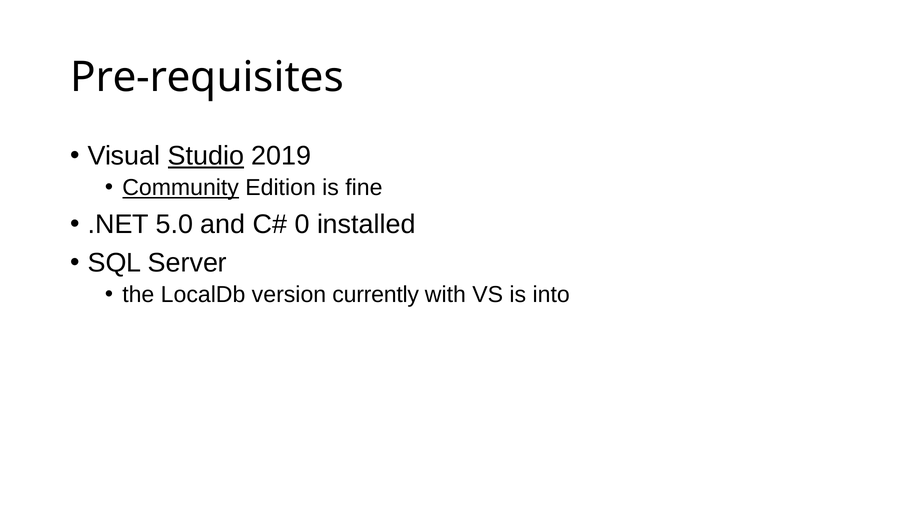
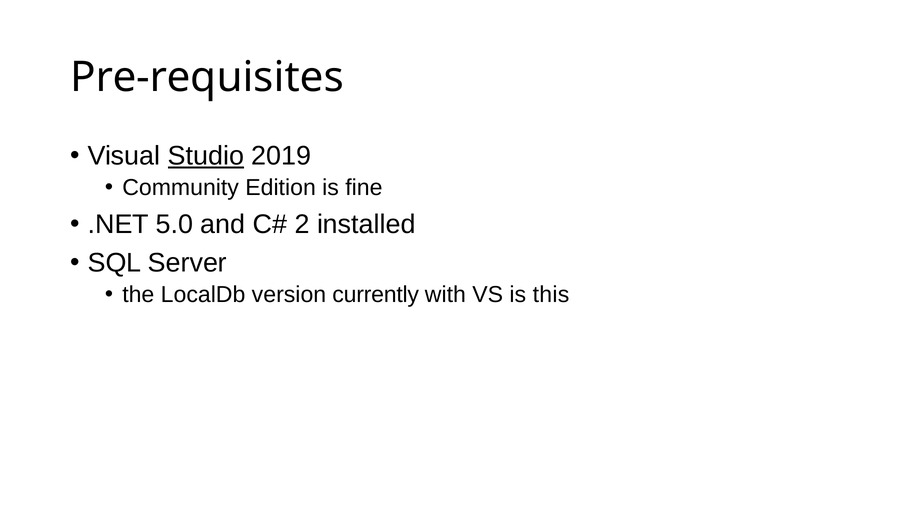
Community underline: present -> none
0: 0 -> 2
into: into -> this
